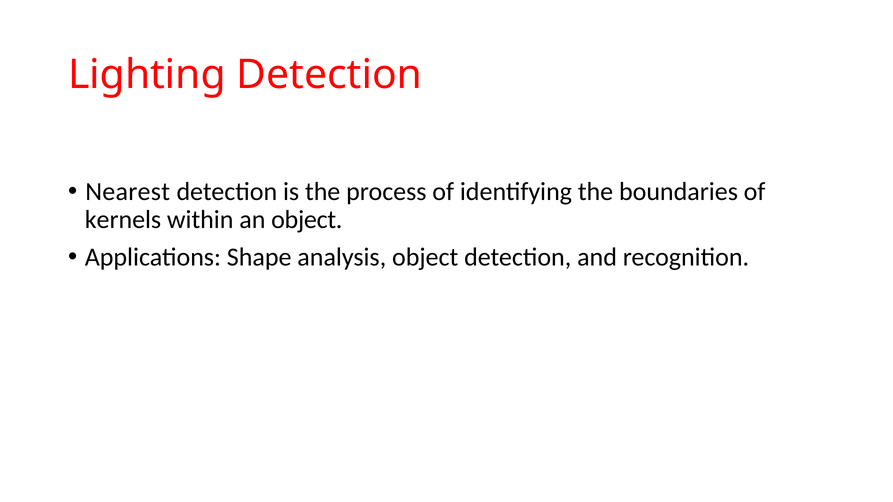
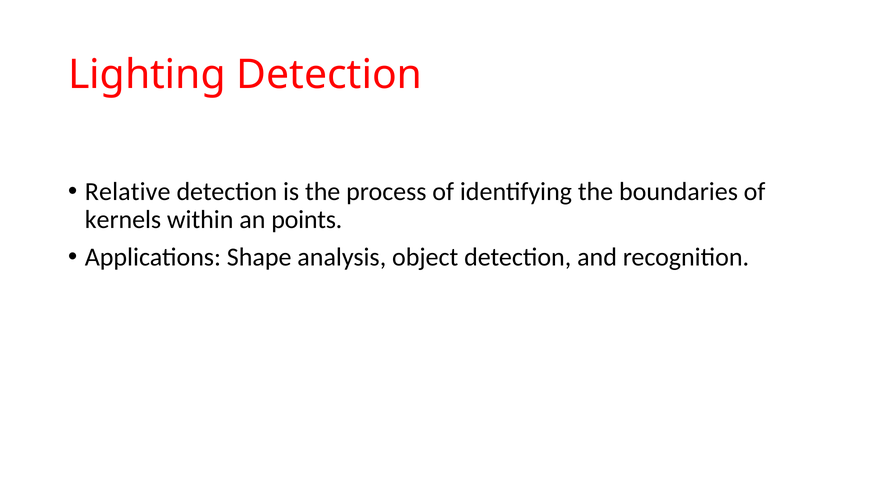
Nearest: Nearest -> Relative
an object: object -> points
